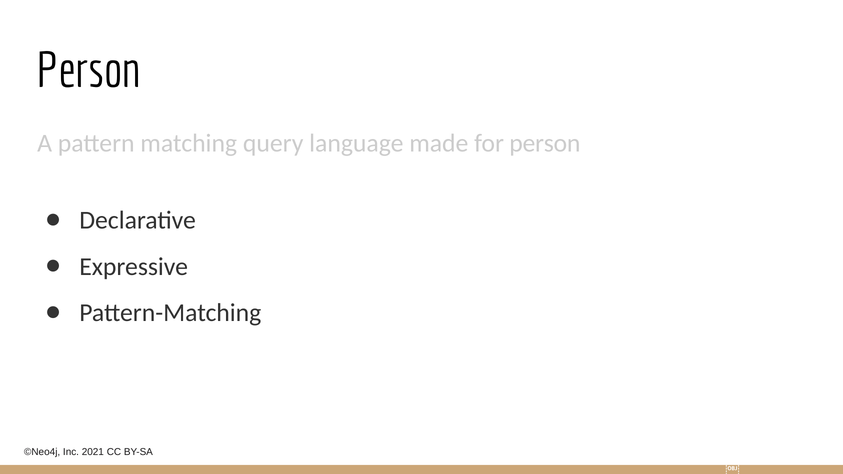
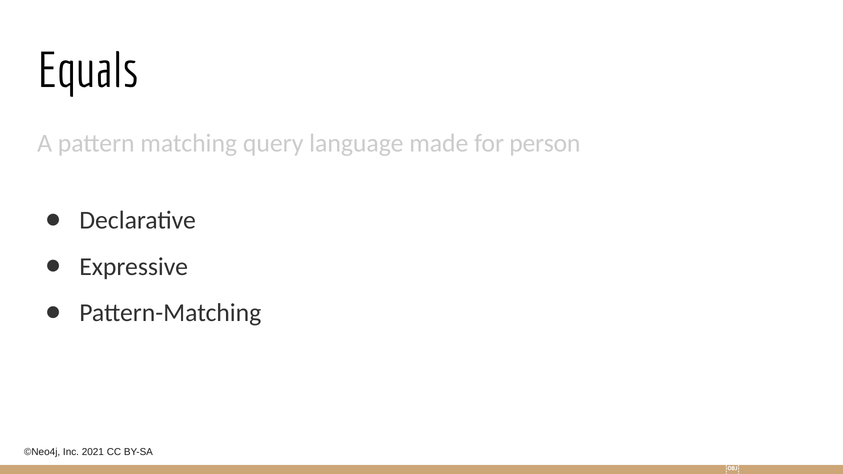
Person at (89, 71): Person -> Equals
